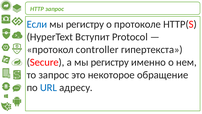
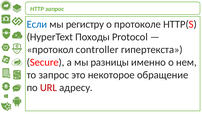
Вступит: Вступит -> Походы
а мы регистру: регистру -> разницы
URL colour: blue -> red
